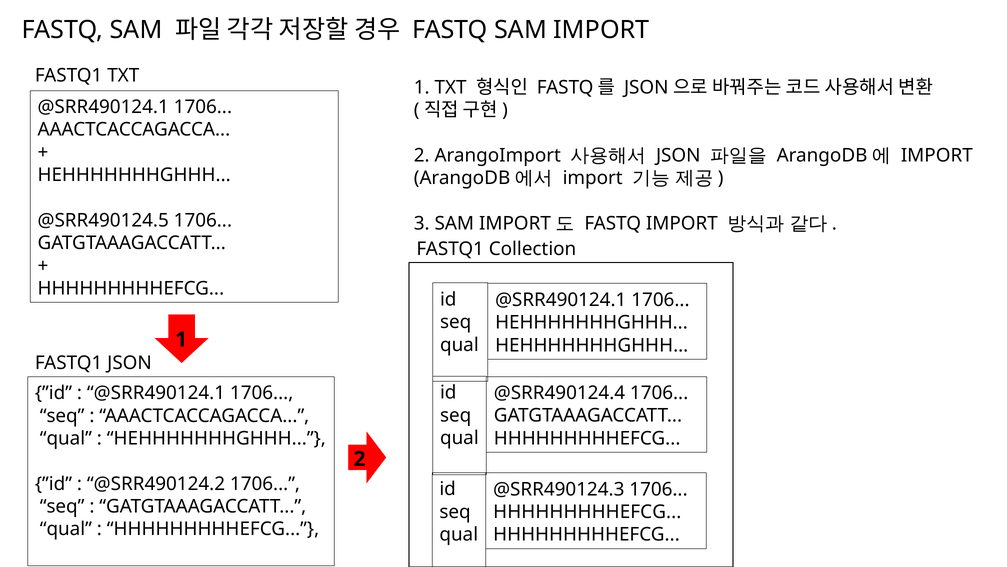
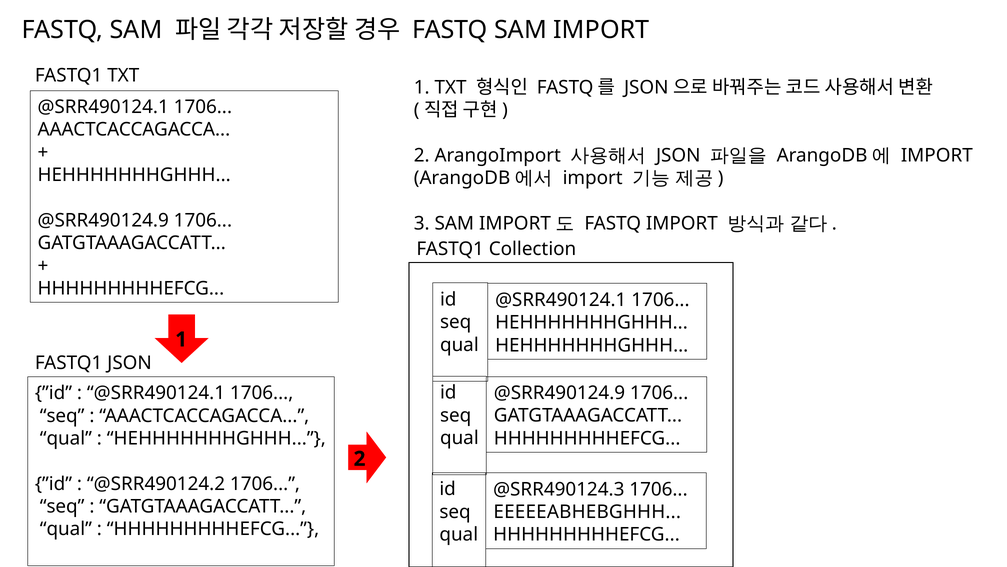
@SRR490124.5 at (103, 220): @SRR490124.5 -> @SRR490124.9
@SRR490124.4 at (559, 393): @SRR490124.4 -> @SRR490124.9
HHHHHHHHHEFCG at (587, 512): HHHHHHHHHEFCG -> EEEEEABHEBGHHH
